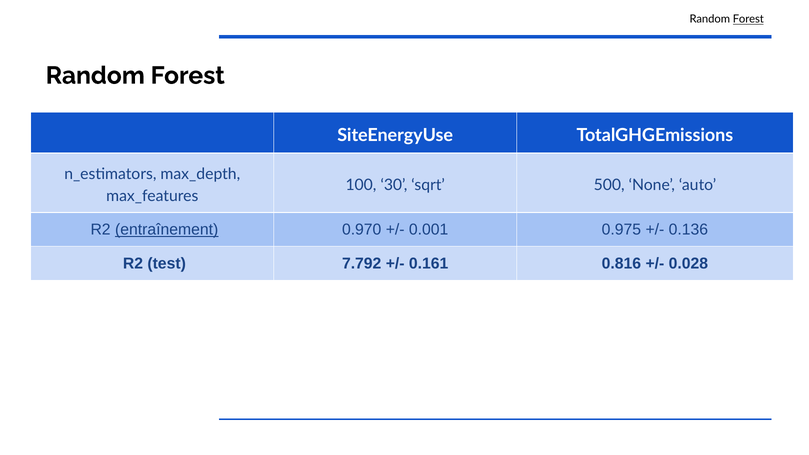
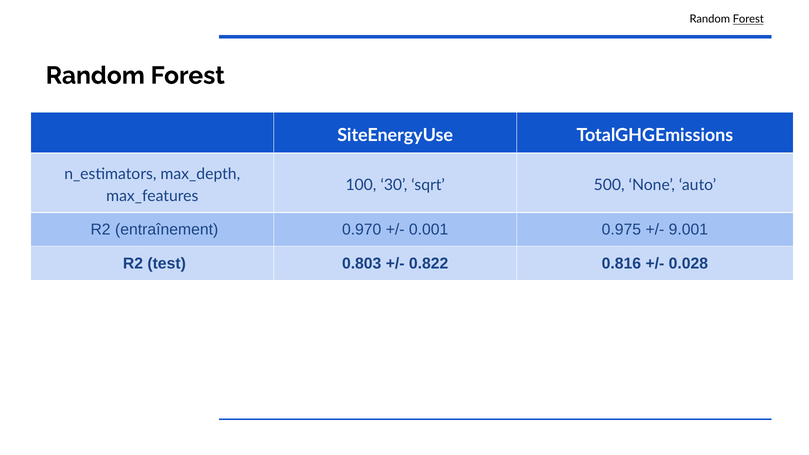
entraînement underline: present -> none
0.136: 0.136 -> 9.001
7.792: 7.792 -> 0.803
0.161: 0.161 -> 0.822
